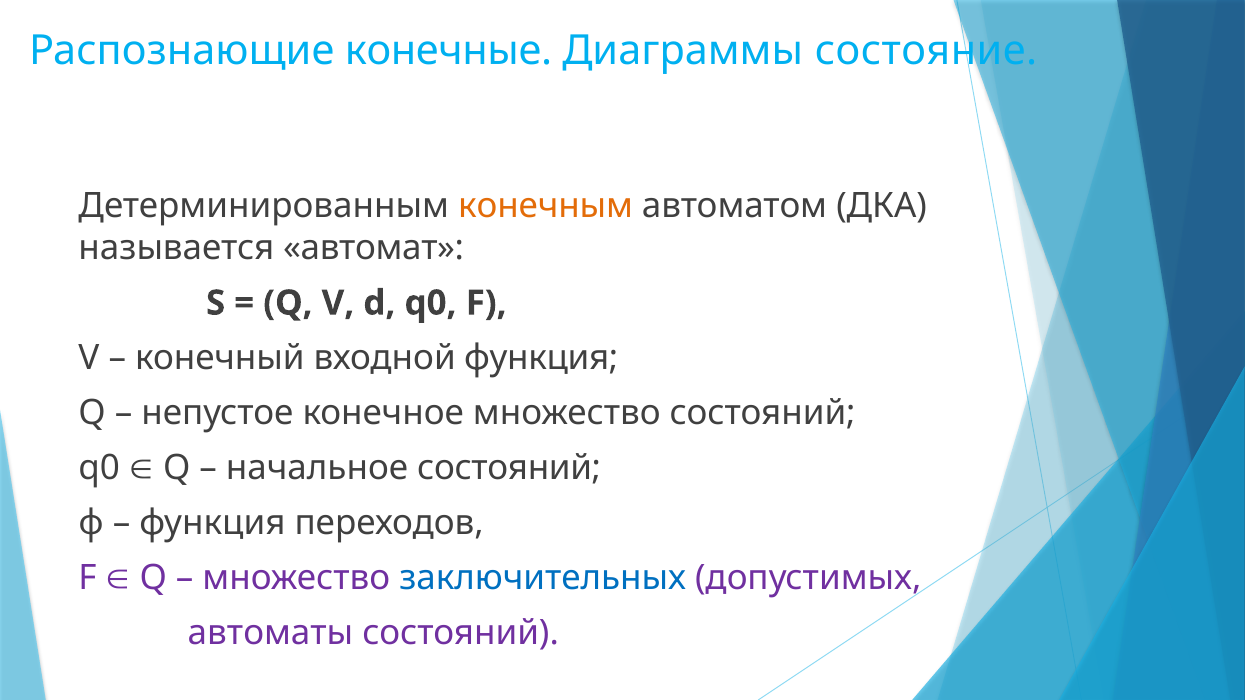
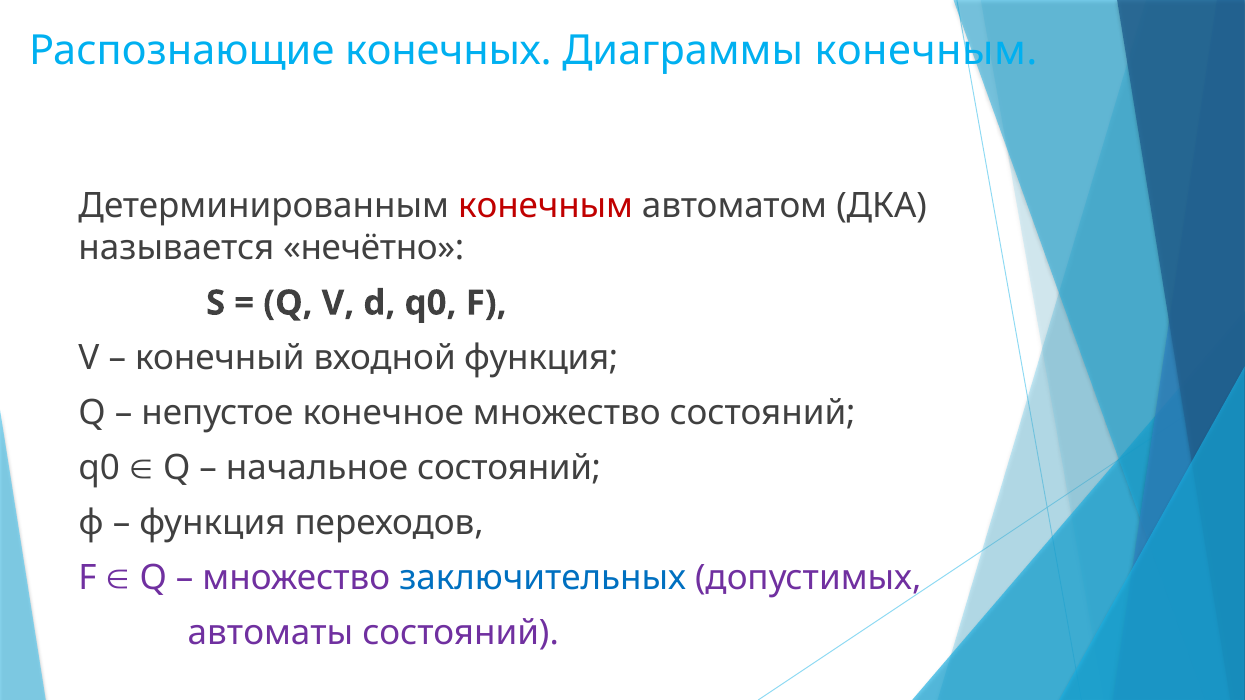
конечные: конечные -> конечных
Диаграммы состояние: состояние -> конечным
конечным at (546, 206) colour: orange -> red
автомат: автомат -> нечётно
